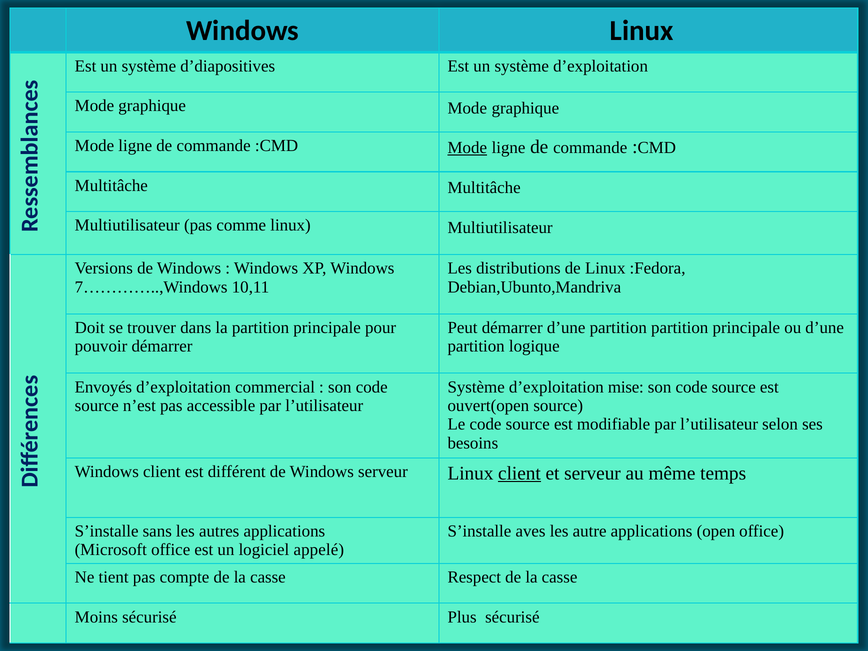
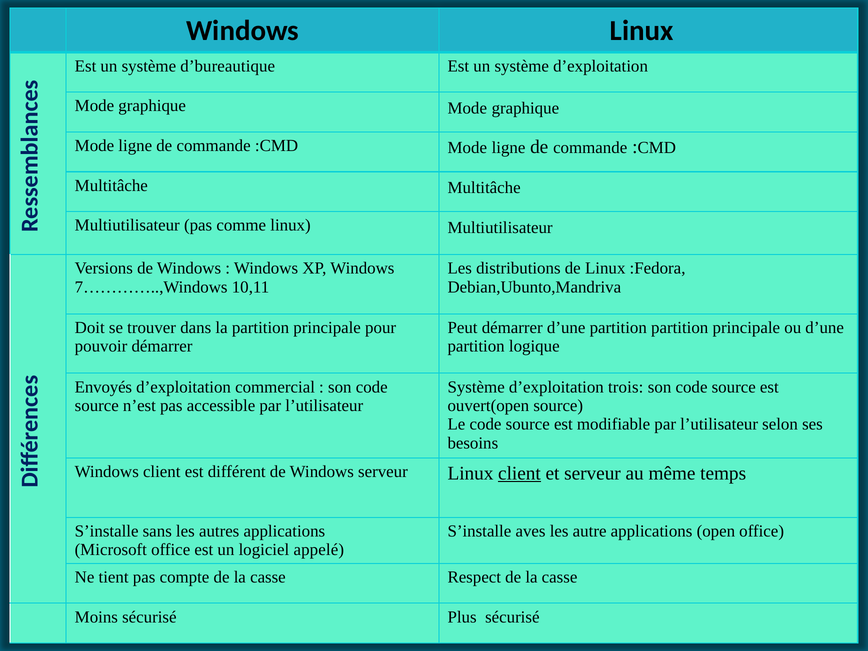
d’diapositives: d’diapositives -> d’bureautique
Mode at (467, 148) underline: present -> none
mise: mise -> trois
